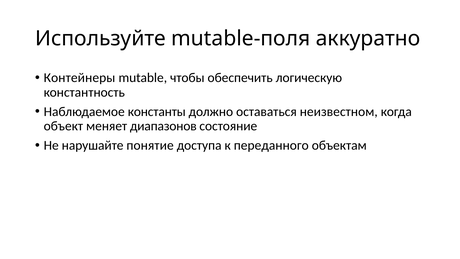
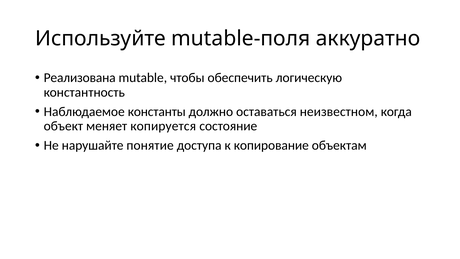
Контейнеры: Контейнеры -> Реализована
диапазонов: диапазонов -> копируется
переданного: переданного -> копирование
